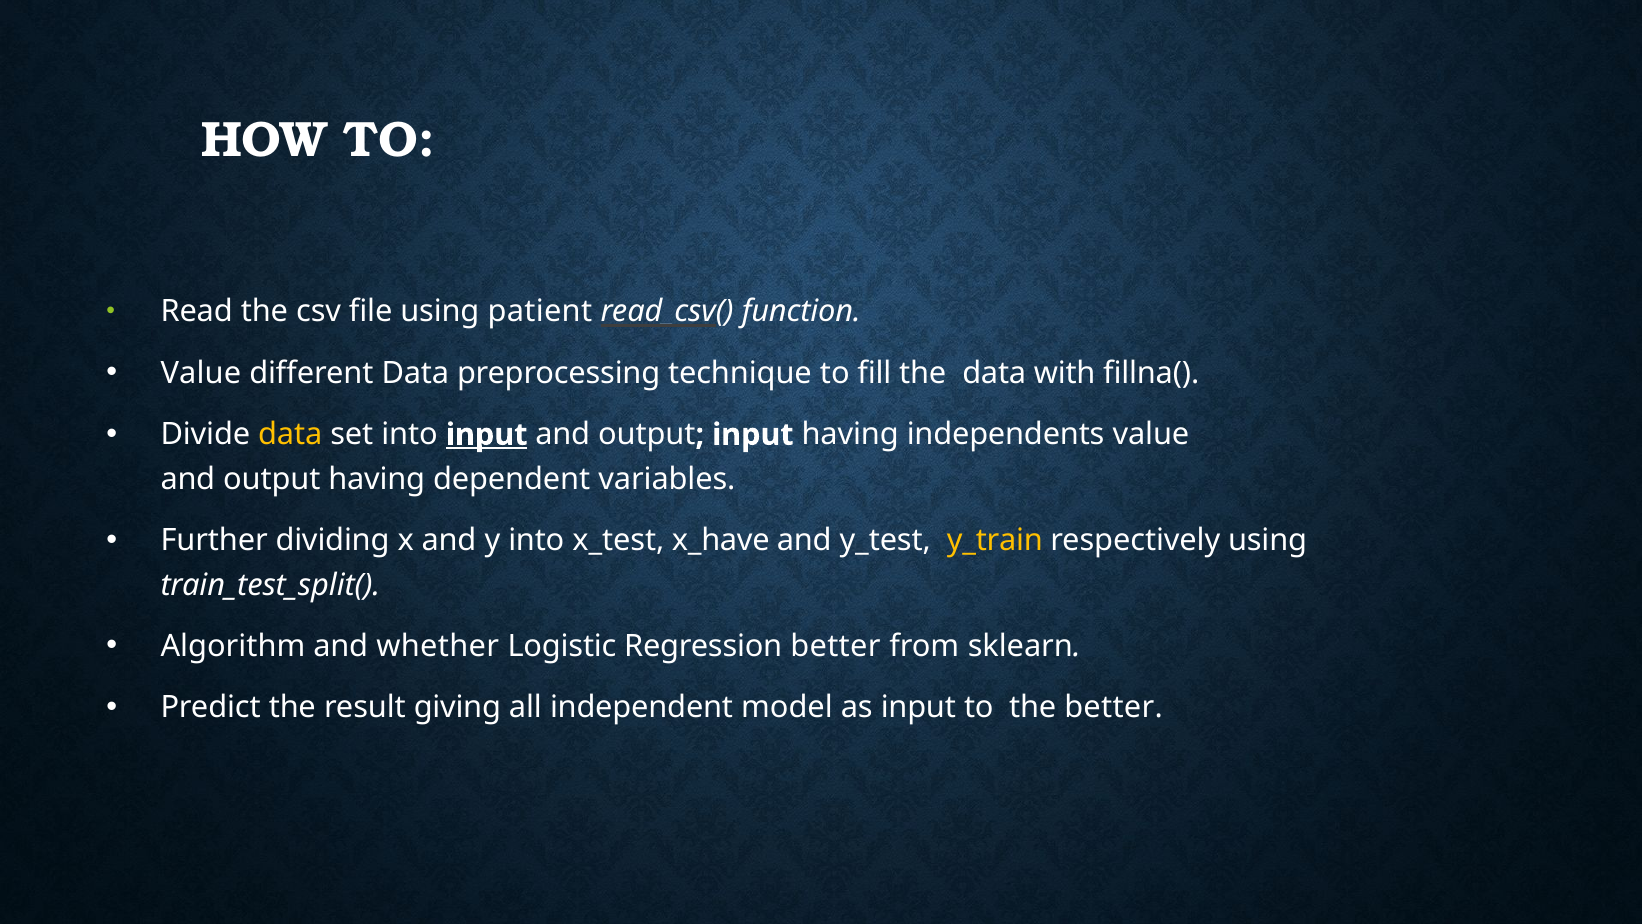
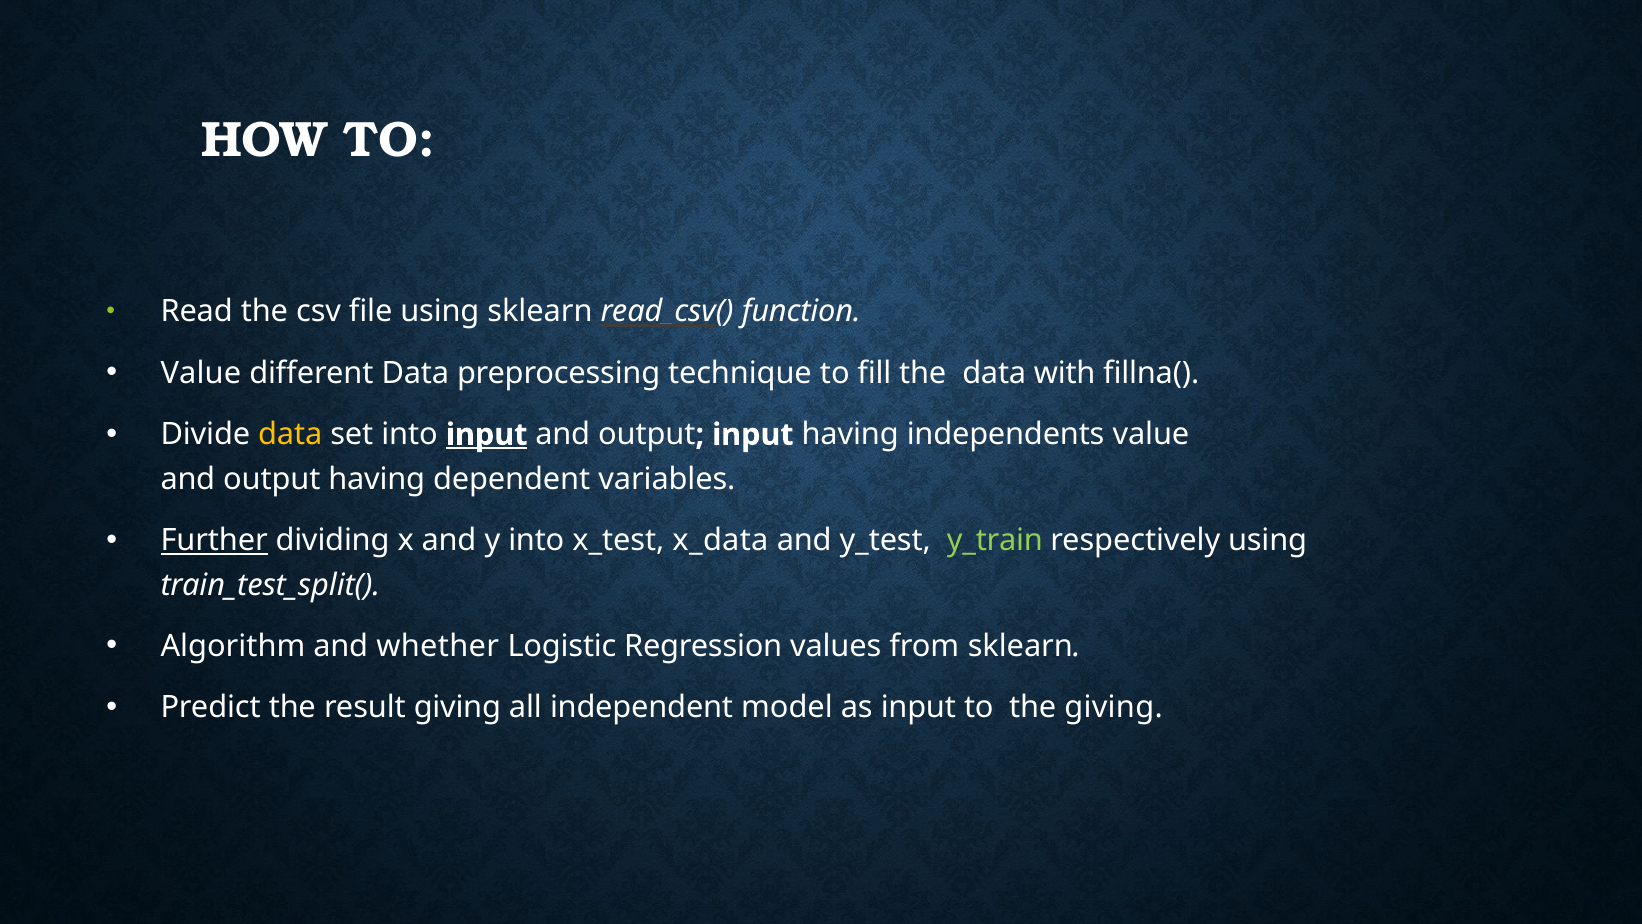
using patient: patient -> sklearn
Further underline: none -> present
x_have: x_have -> x_data
y_train colour: yellow -> light green
Regression better: better -> values
the better: better -> giving
